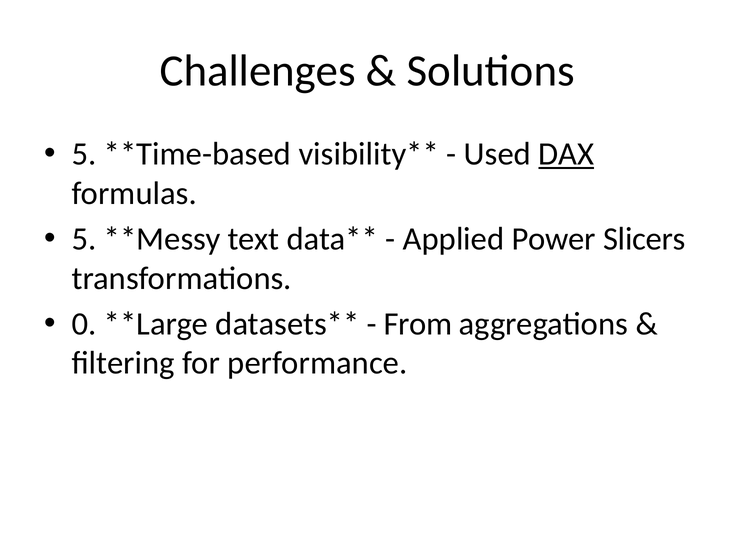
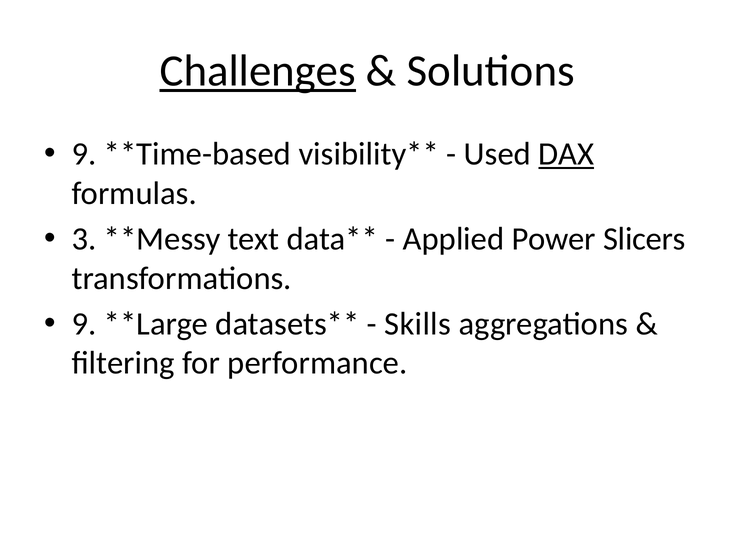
Challenges underline: none -> present
5 at (84, 154): 5 -> 9
5 at (84, 239): 5 -> 3
0 at (84, 324): 0 -> 9
From: From -> Skills
